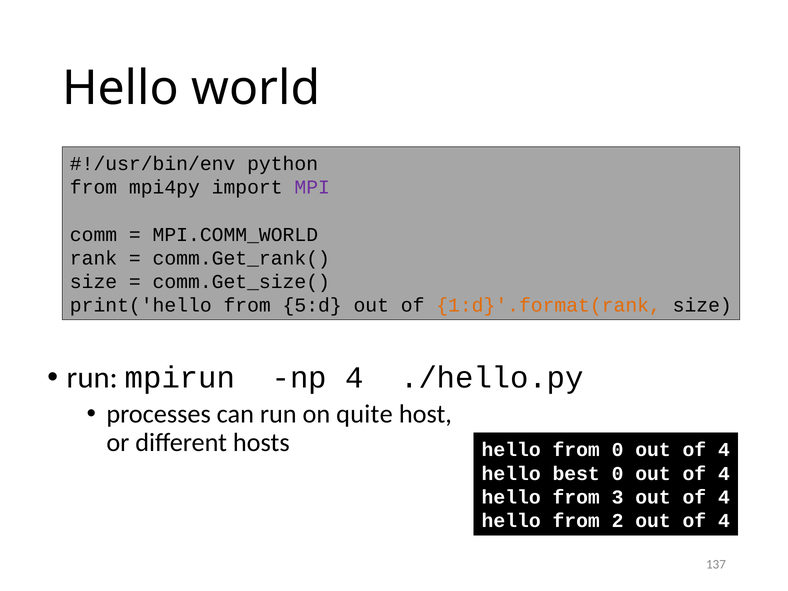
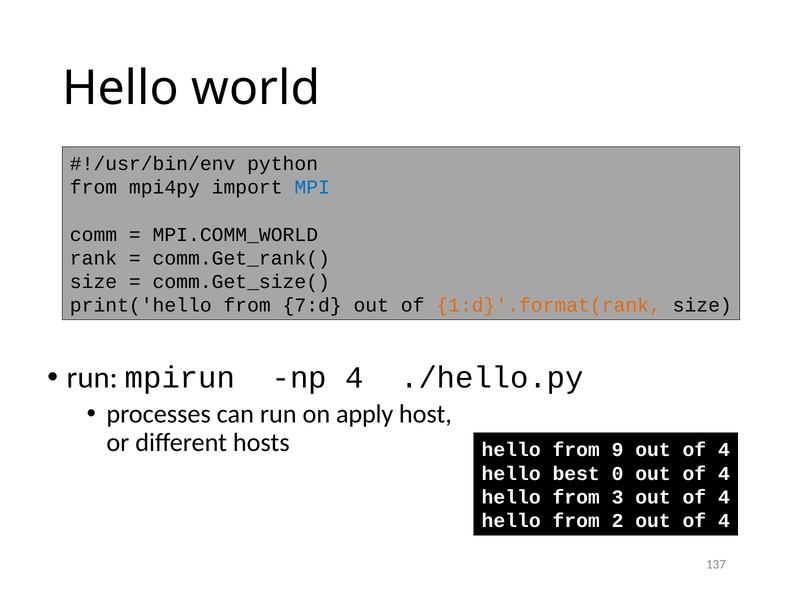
MPI colour: purple -> blue
5:d: 5:d -> 7:d
quite: quite -> apply
from 0: 0 -> 9
